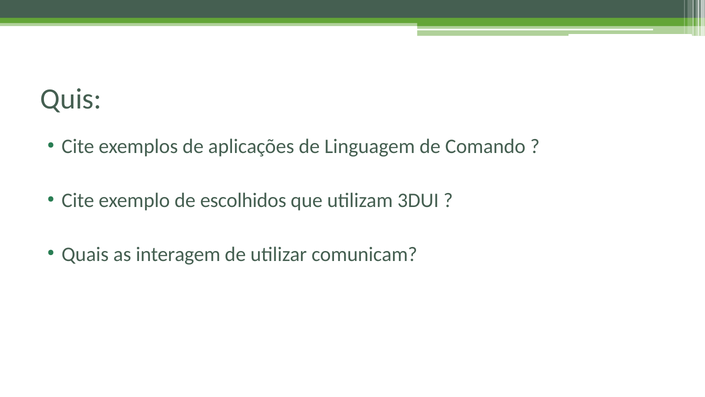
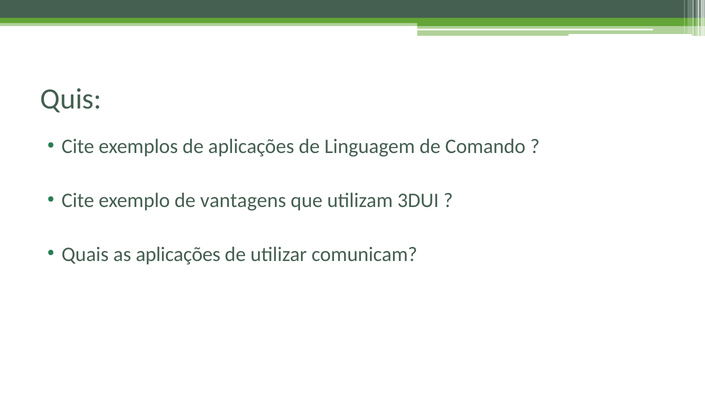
escolhidos: escolhidos -> vantagens
as interagem: interagem -> aplicações
